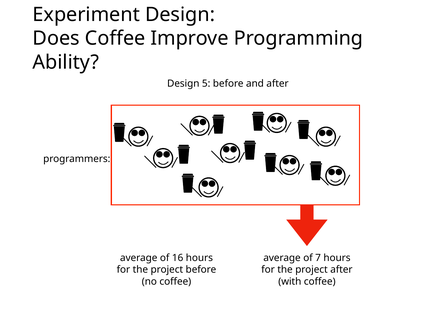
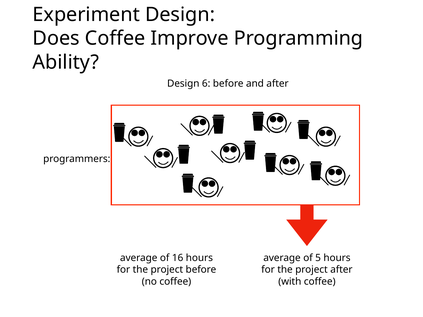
5: 5 -> 6
7: 7 -> 5
